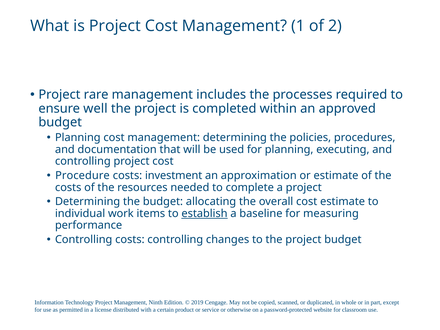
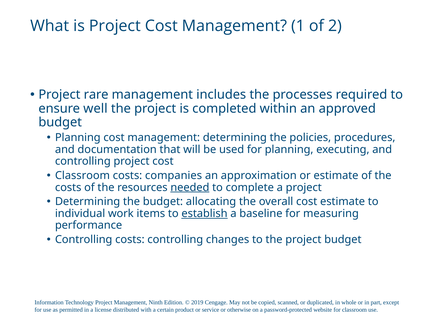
Procedure at (82, 176): Procedure -> Classroom
investment: investment -> companies
needed underline: none -> present
